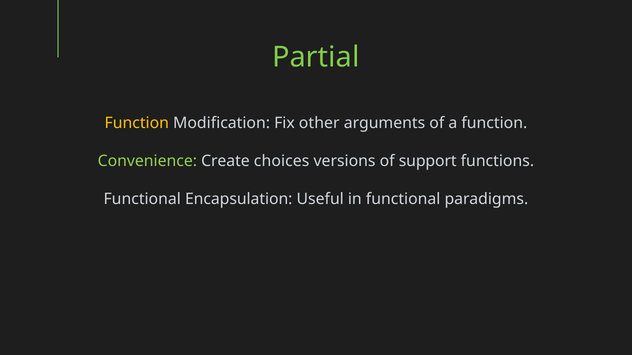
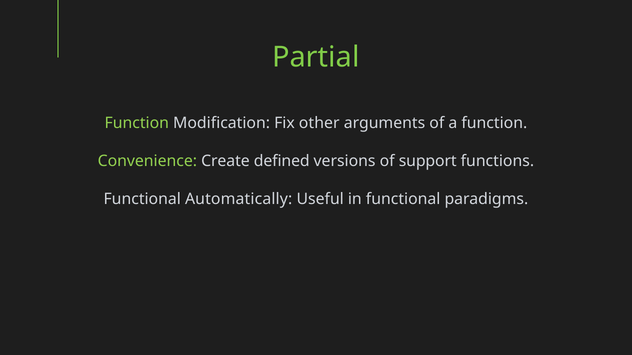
Function at (137, 123) colour: yellow -> light green
choices: choices -> defined
Encapsulation: Encapsulation -> Automatically
